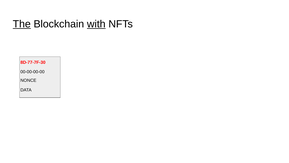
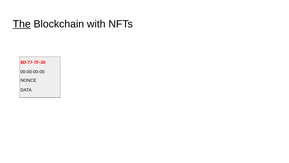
with underline: present -> none
